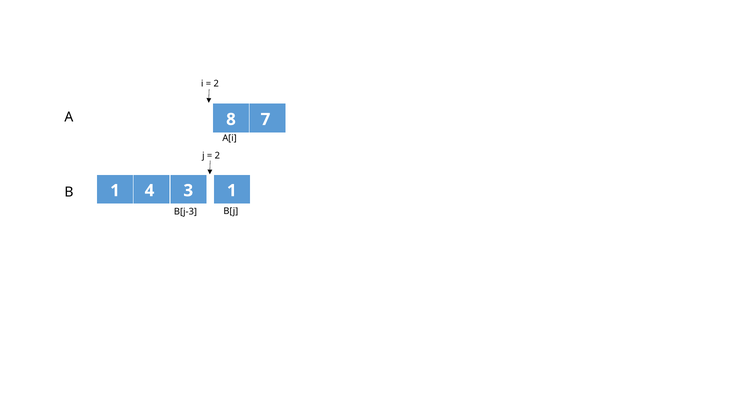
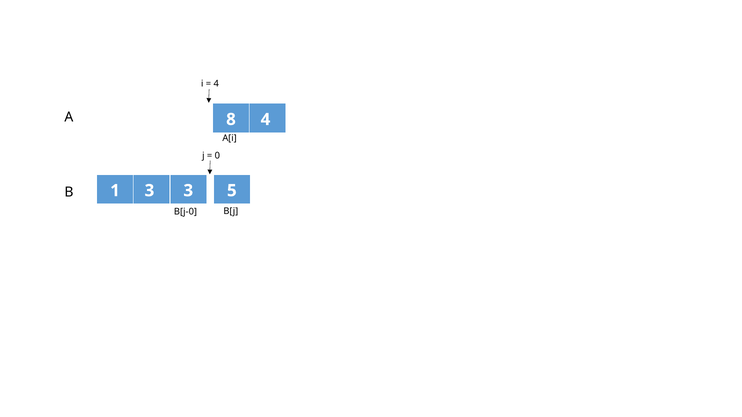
2 at (216, 84): 2 -> 4
8 7: 7 -> 4
2 at (217, 156): 2 -> 0
1 4: 4 -> 3
3 1: 1 -> 5
B[j-3: B[j-3 -> B[j-0
